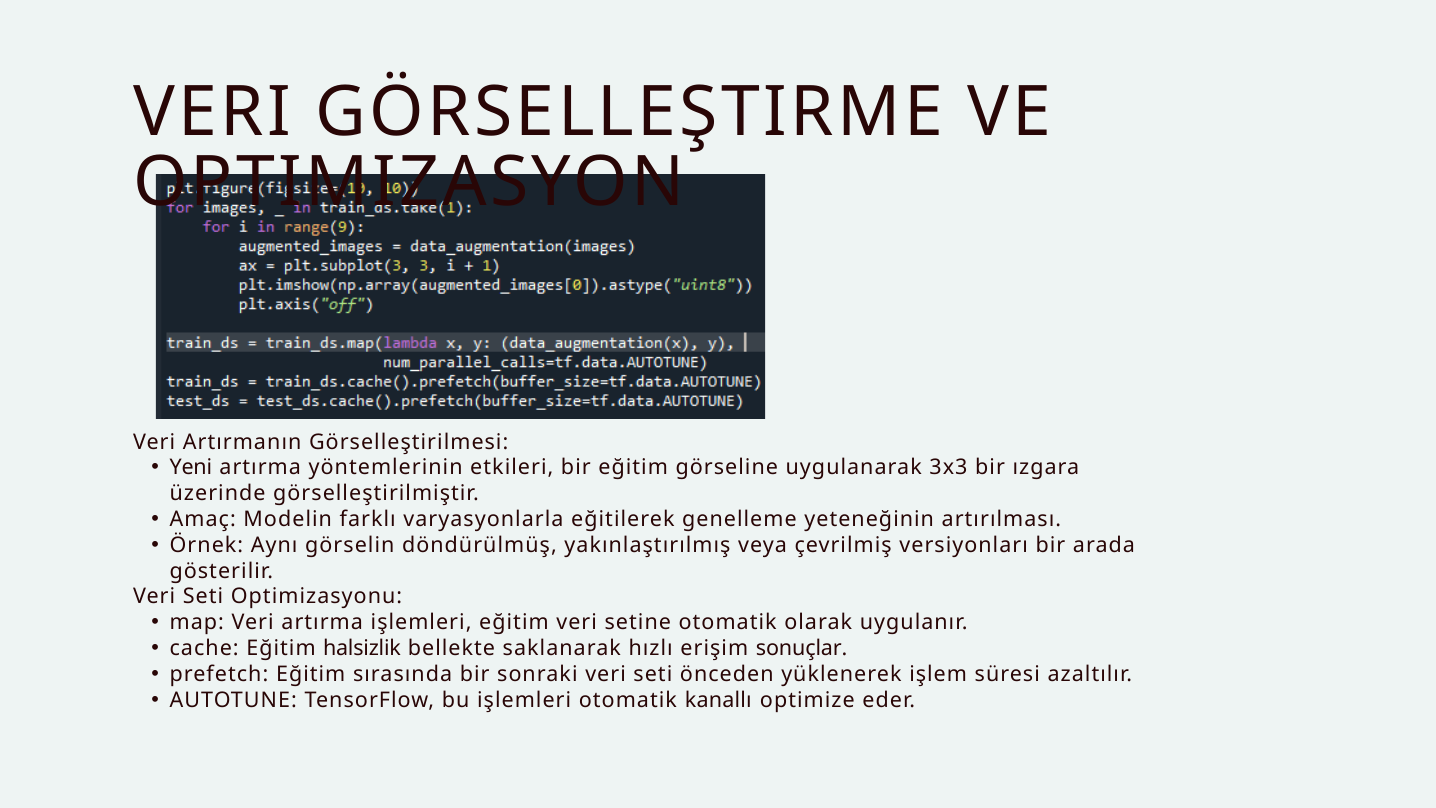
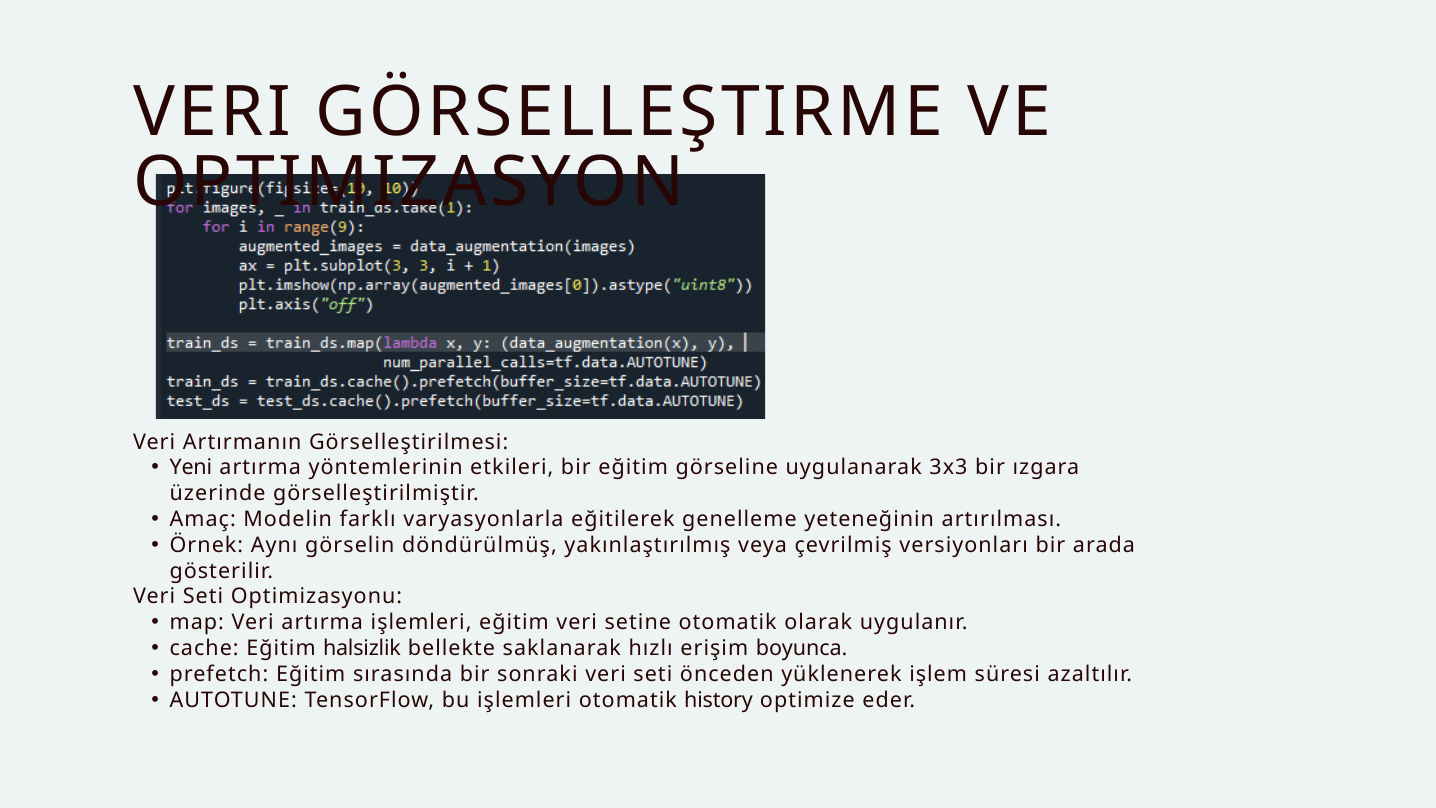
sonuçlar: sonuçlar -> boyunca
kanallı: kanallı -> history
